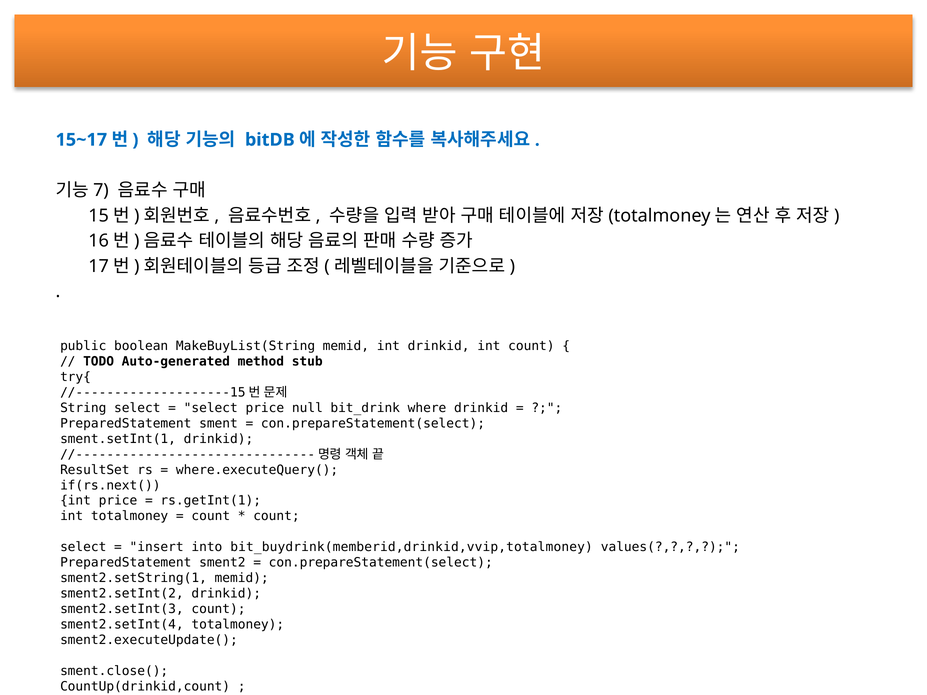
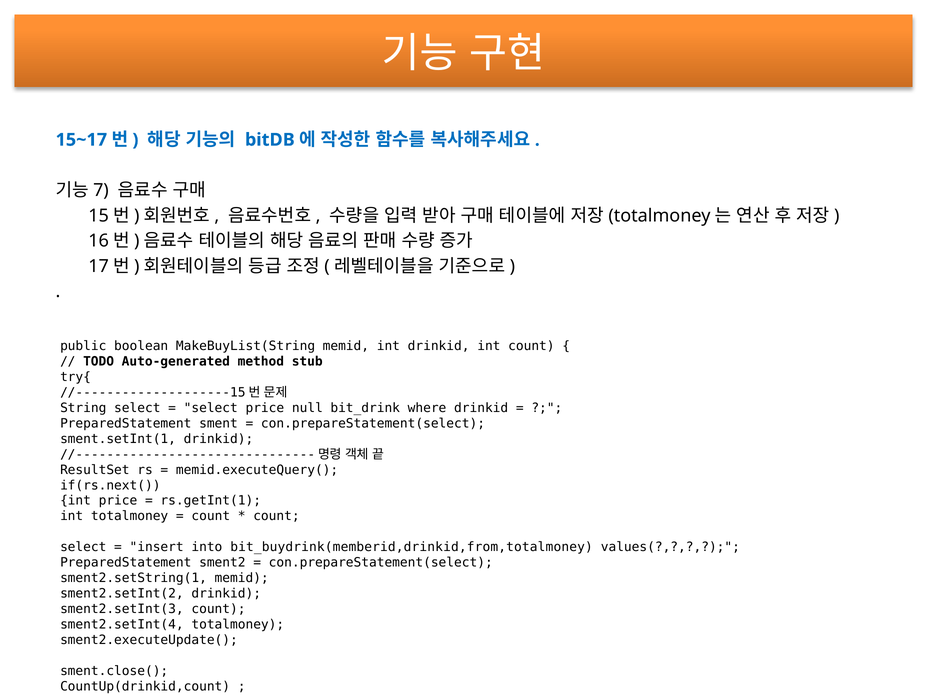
where.executeQuery(: where.executeQuery( -> memid.executeQuery(
bit_buydrink(memberid,drinkid,vvip,totalmoney: bit_buydrink(memberid,drinkid,vvip,totalmoney -> bit_buydrink(memberid,drinkid,from,totalmoney
